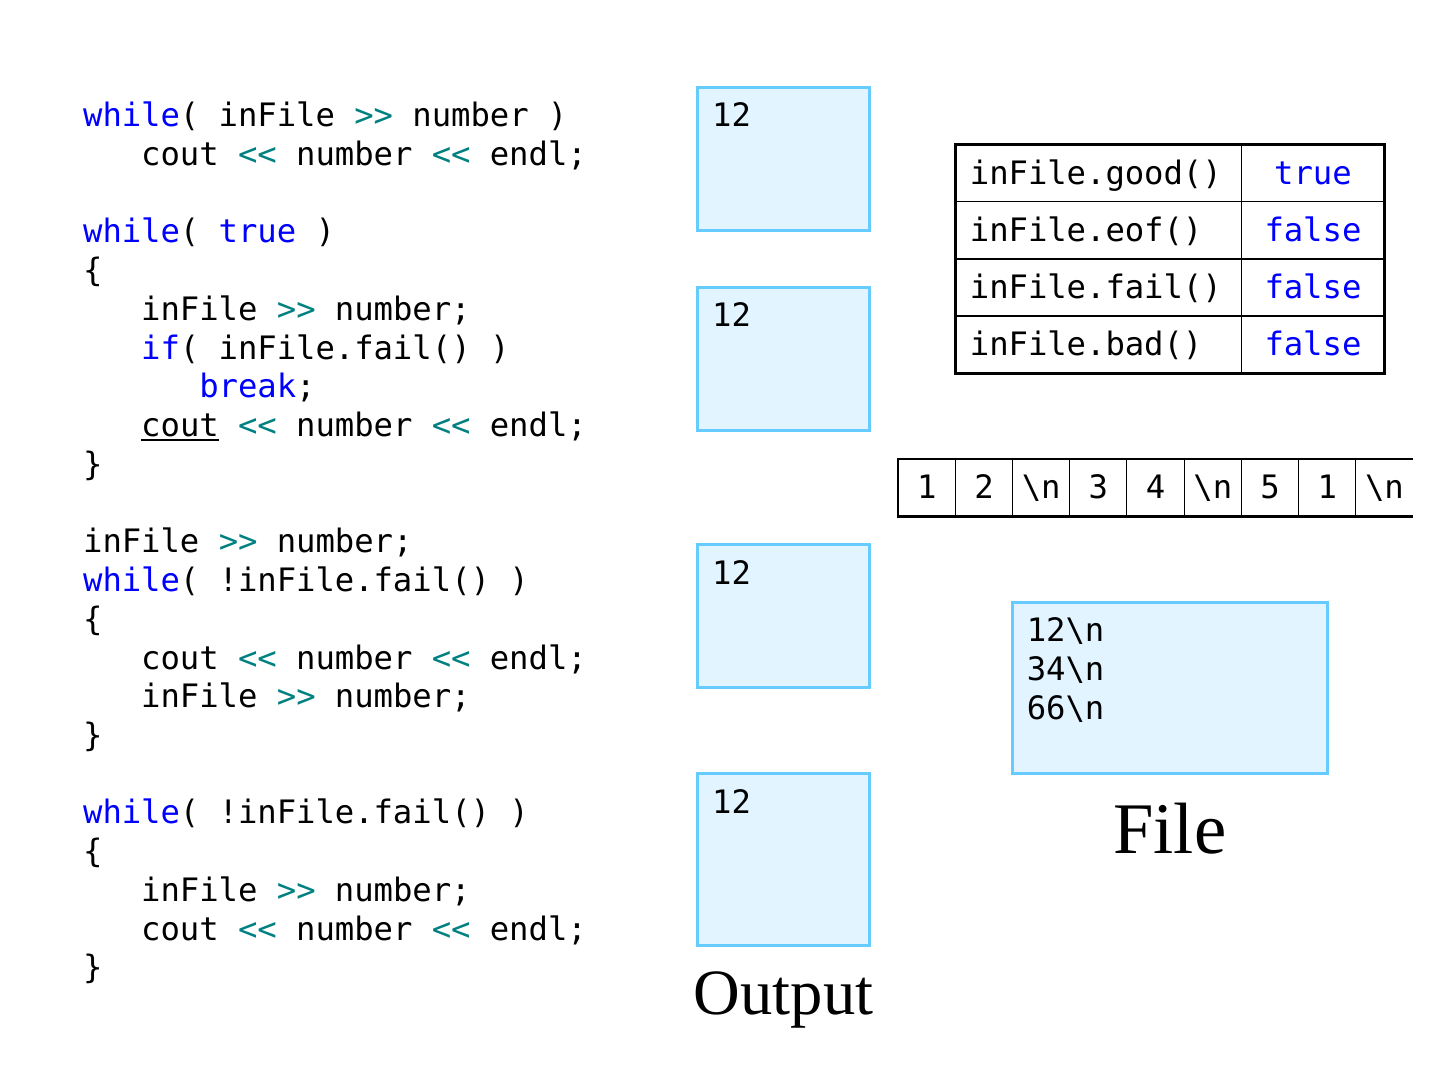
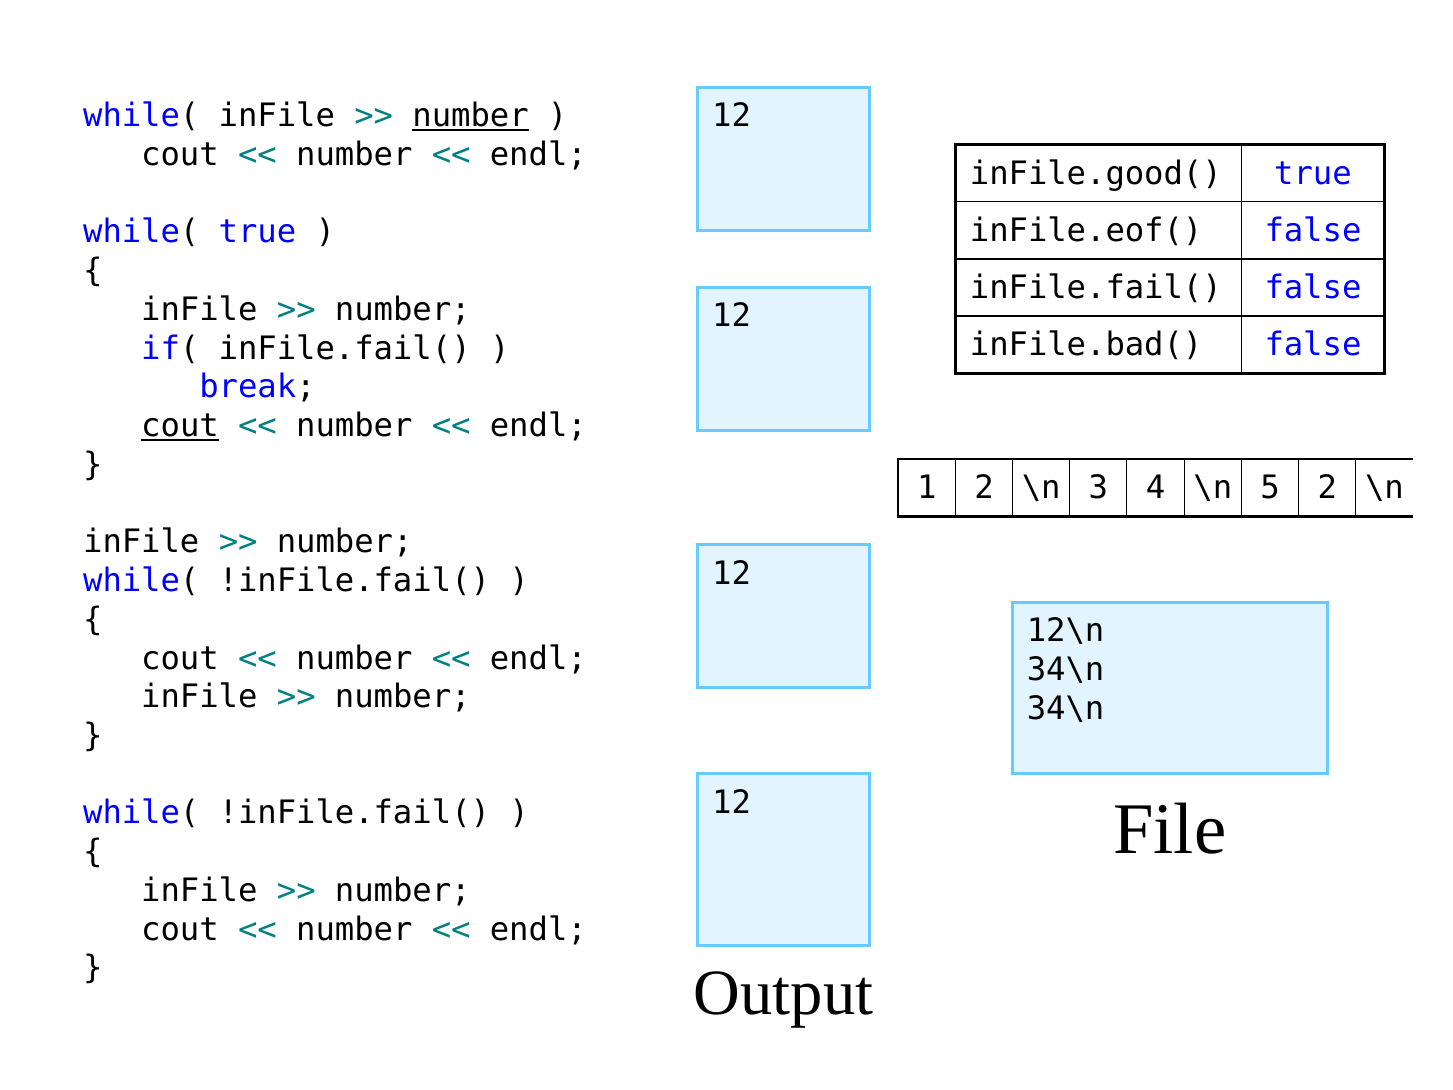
number at (471, 116) underline: none -> present
5 1: 1 -> 2
66\n at (1066, 708): 66\n -> 34\n
